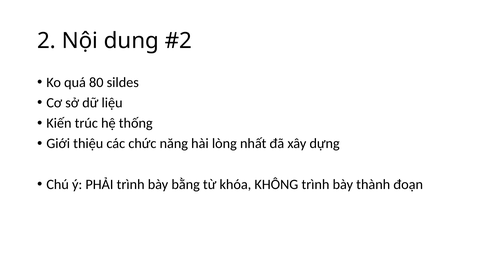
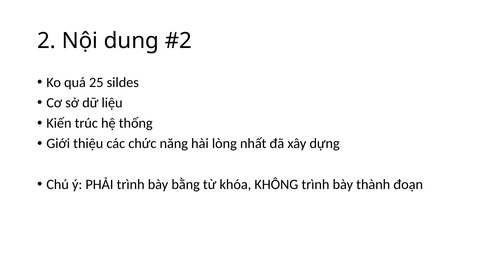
80: 80 -> 25
